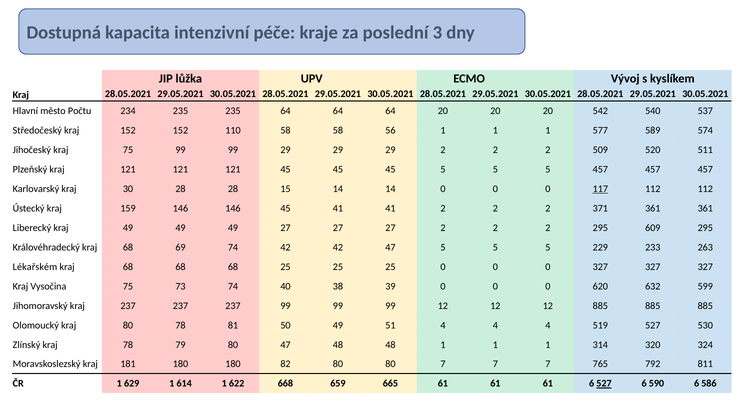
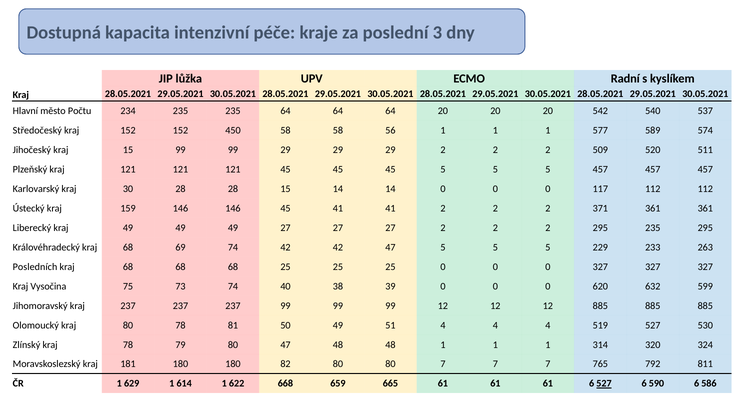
Vývoj: Vývoj -> Radní
110: 110 -> 450
kraj 75: 75 -> 15
117 underline: present -> none
295 609: 609 -> 235
Lékařském: Lékařském -> Posledních
